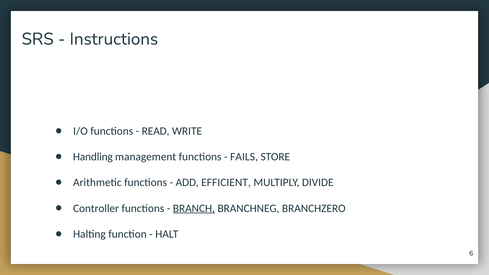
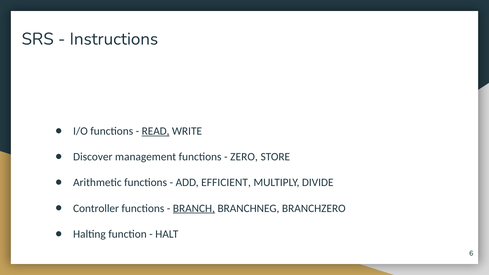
READ underline: none -> present
Handling: Handling -> Discover
FAILS: FAILS -> ZERO
